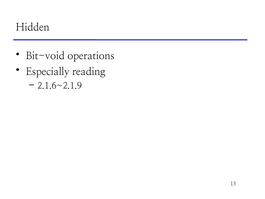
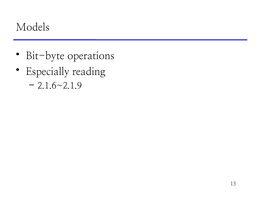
Hidden: Hidden -> Models
Bit-void: Bit-void -> Bit-byte
